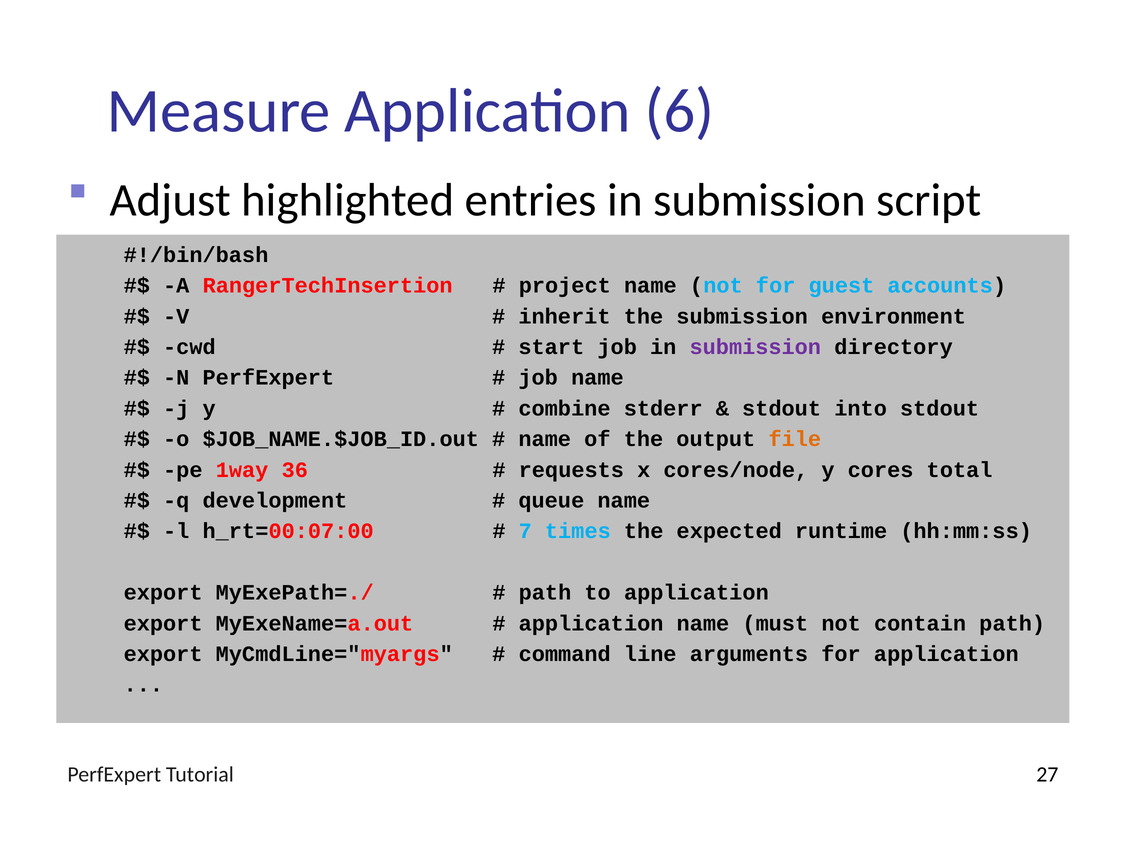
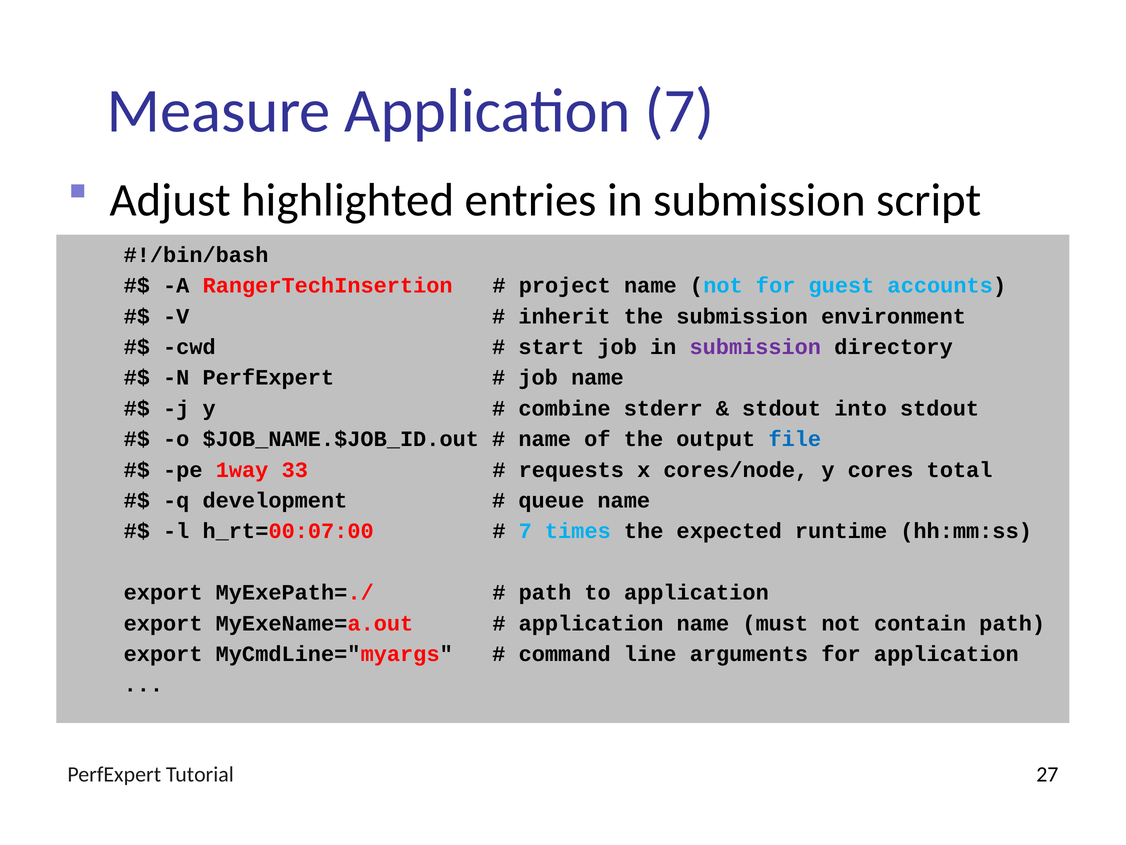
Application 6: 6 -> 7
file colour: orange -> blue
36: 36 -> 33
